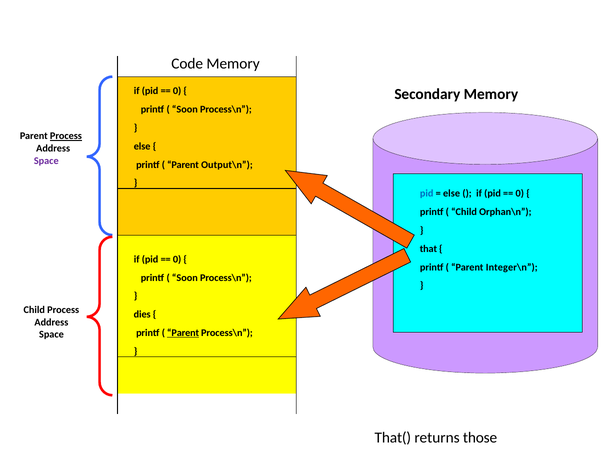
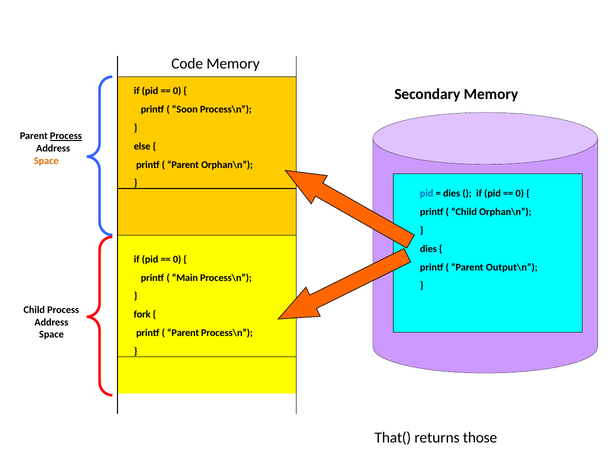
Space at (46, 161) colour: purple -> orange
Parent Output\n: Output\n -> Orphan\n
else at (452, 193): else -> dies
that at (428, 249): that -> dies
Integer\n: Integer\n -> Output\n
Soon at (185, 278): Soon -> Main
dies: dies -> fork
Parent at (183, 333) underline: present -> none
